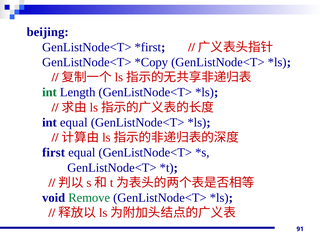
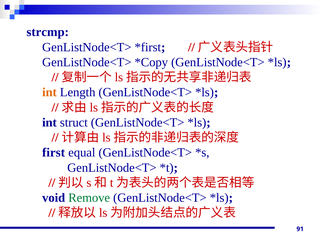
beijing: beijing -> strcmp
int at (49, 92) colour: green -> orange
int equal: equal -> struct
